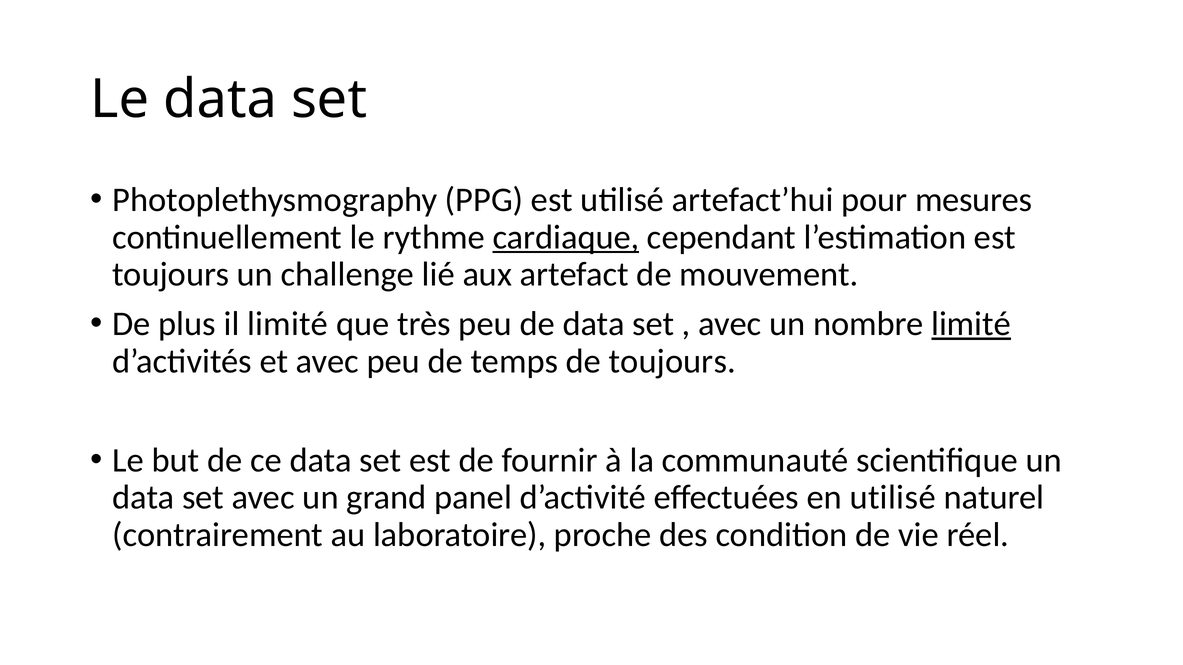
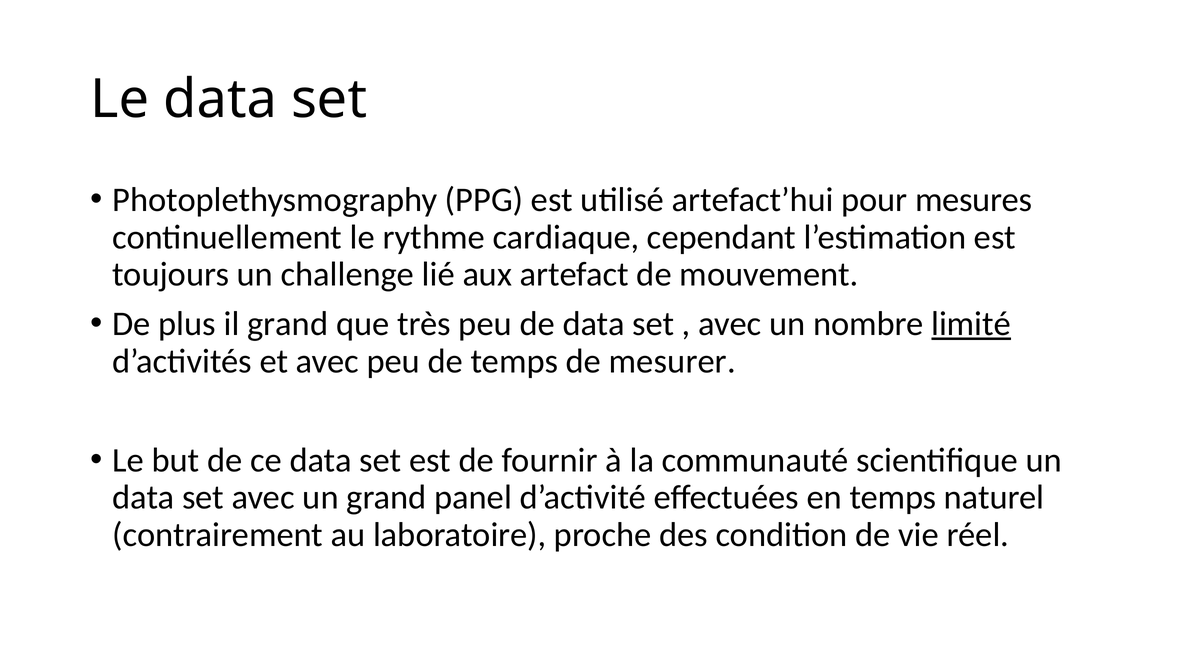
cardiaque underline: present -> none
il limité: limité -> grand
de toujours: toujours -> mesurer
en utilisé: utilisé -> temps
